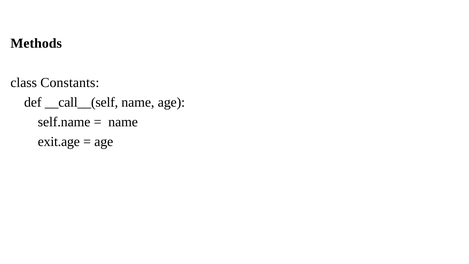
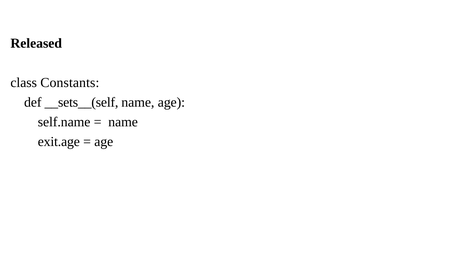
Methods: Methods -> Released
__call__(self: __call__(self -> __sets__(self
